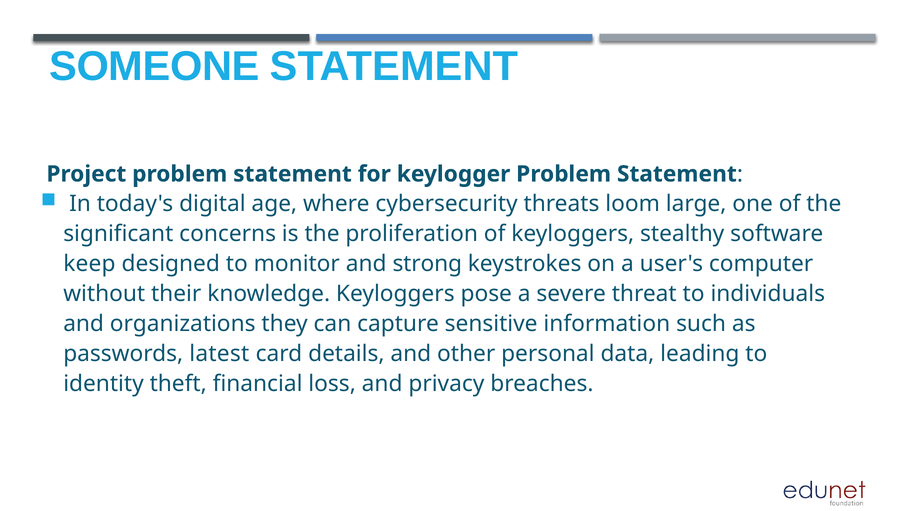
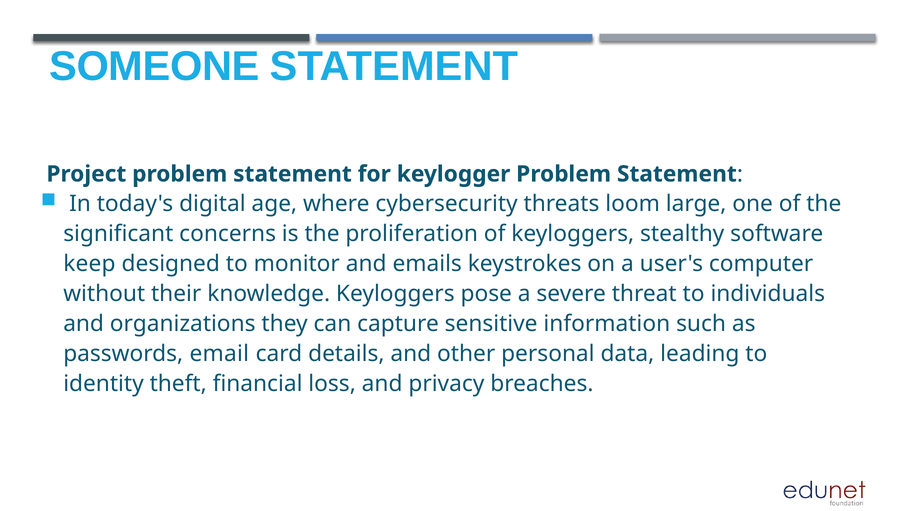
strong: strong -> emails
latest: latest -> email
